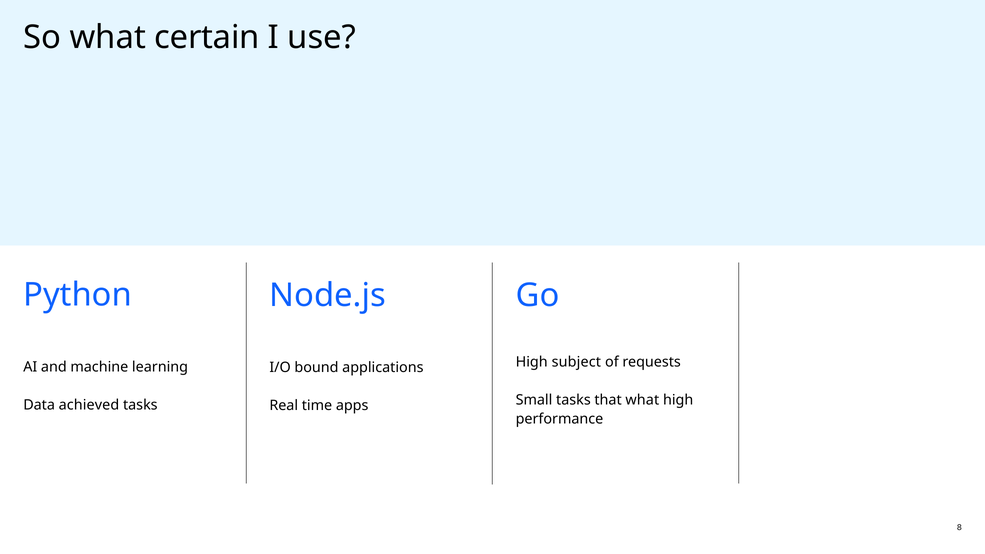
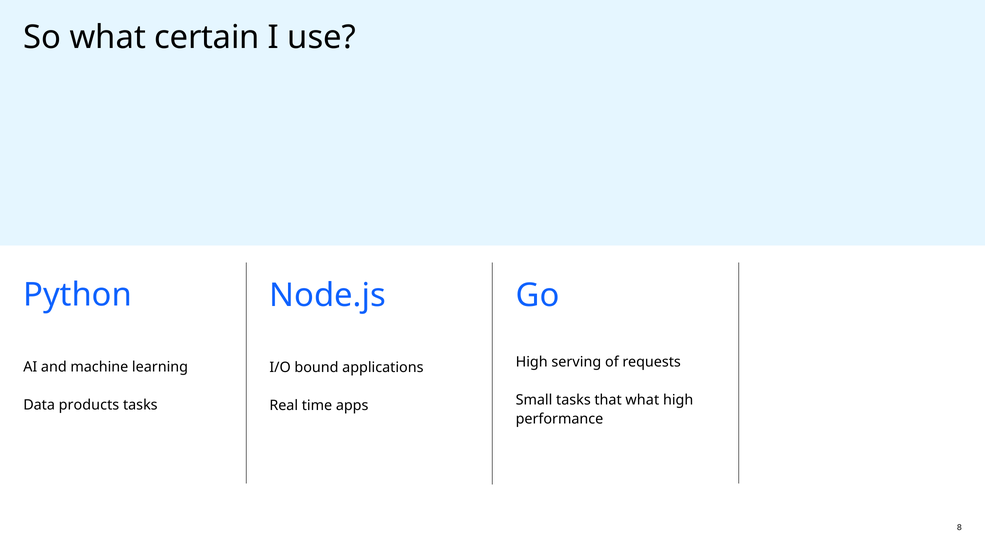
subject: subject -> serving
achieved: achieved -> products
